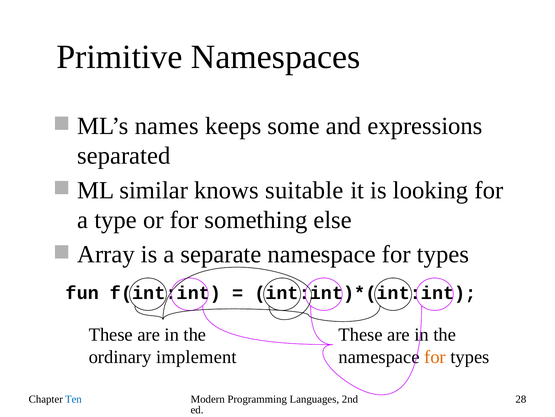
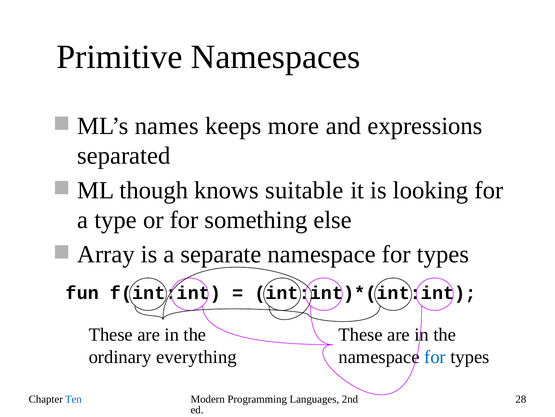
some: some -> more
similar: similar -> though
implement: implement -> everything
for at (435, 356) colour: orange -> blue
